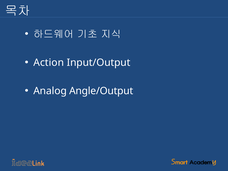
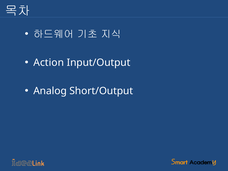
Angle/Output: Angle/Output -> Short/Output
